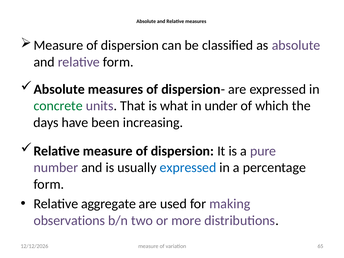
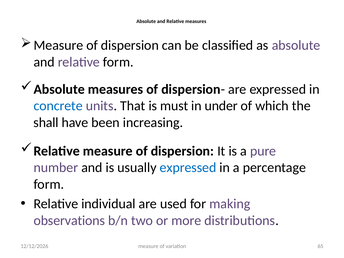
concrete colour: green -> blue
what: what -> must
days: days -> shall
aggregate: aggregate -> individual
